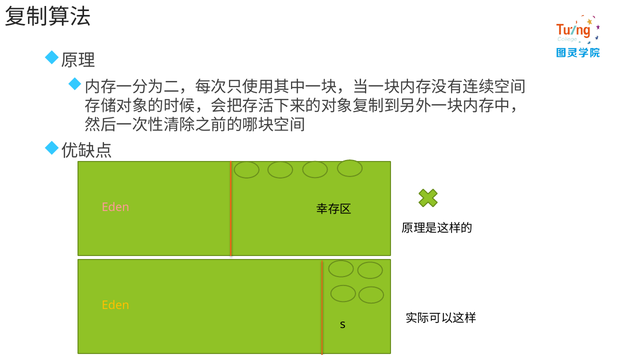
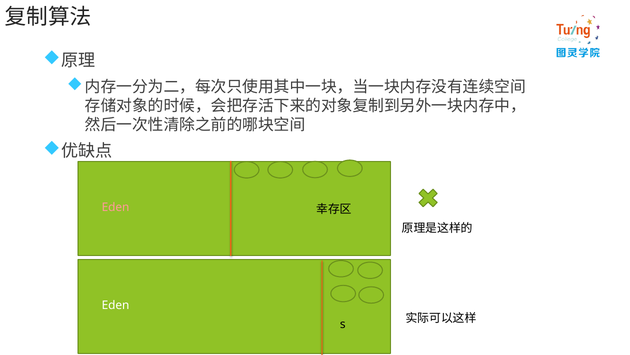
Eden at (116, 305) colour: yellow -> white
